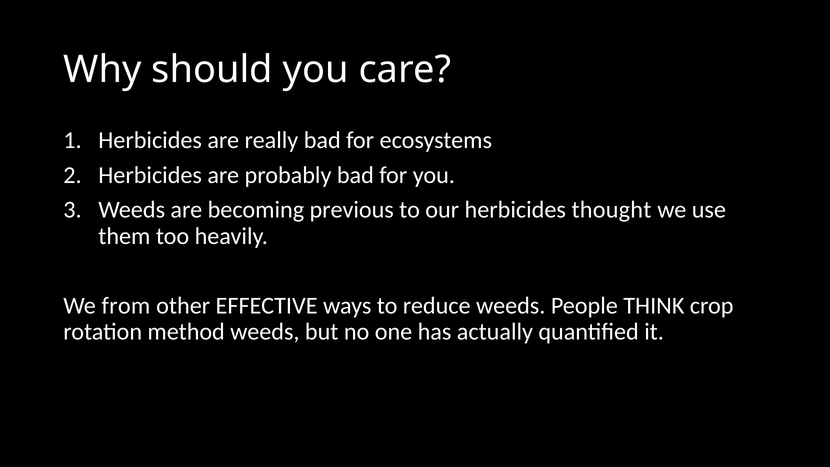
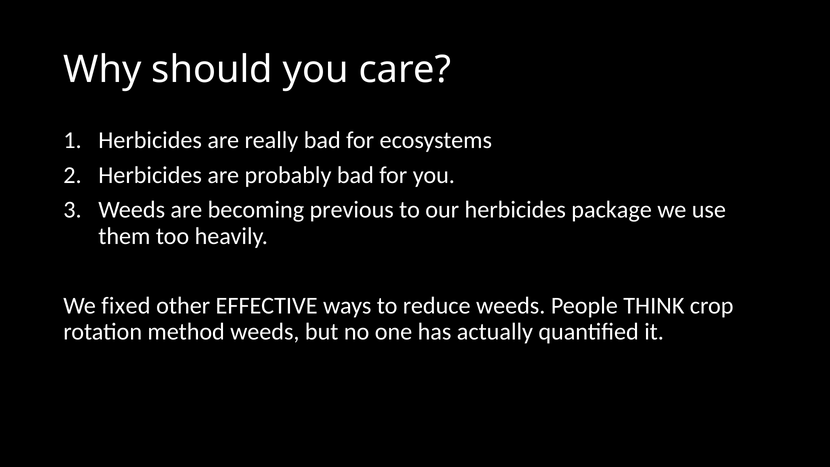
thought: thought -> package
from: from -> fixed
